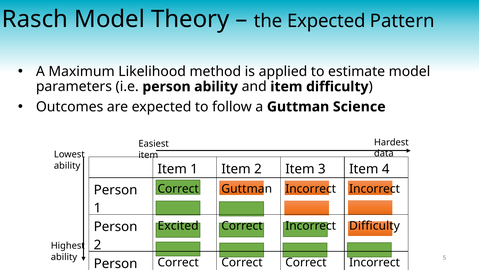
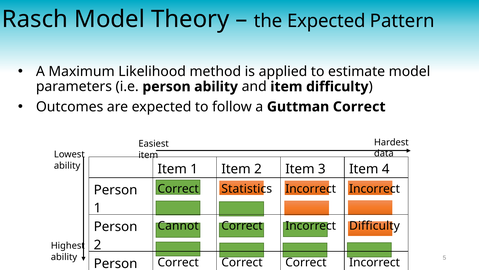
Guttman Science: Science -> Correct
Correct Guttman: Guttman -> Statistics
Excited: Excited -> Cannot
